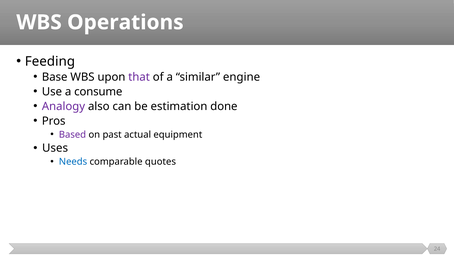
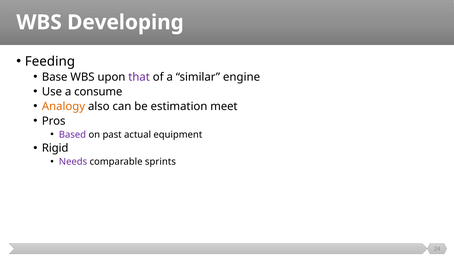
Operations: Operations -> Developing
Analogy colour: purple -> orange
done: done -> meet
Uses: Uses -> Rigid
Needs colour: blue -> purple
quotes: quotes -> sprints
